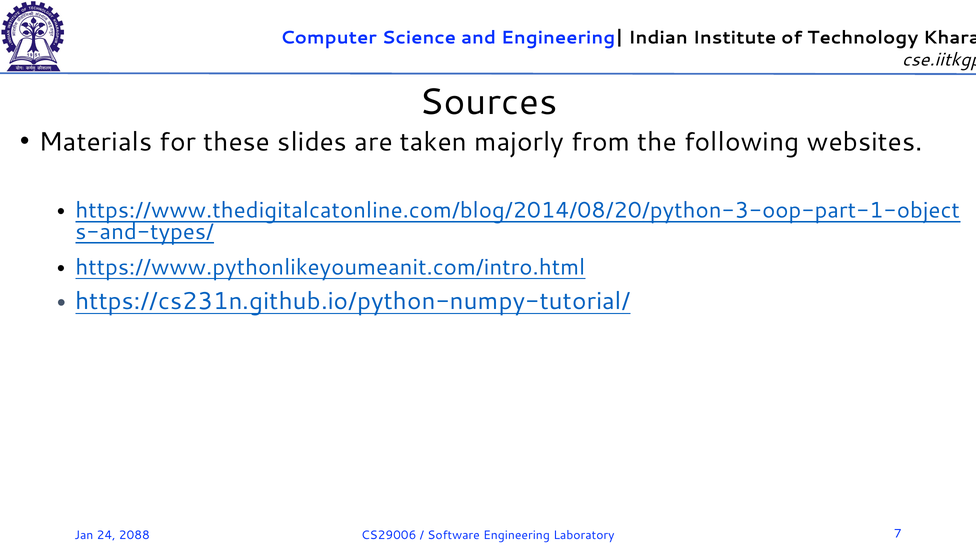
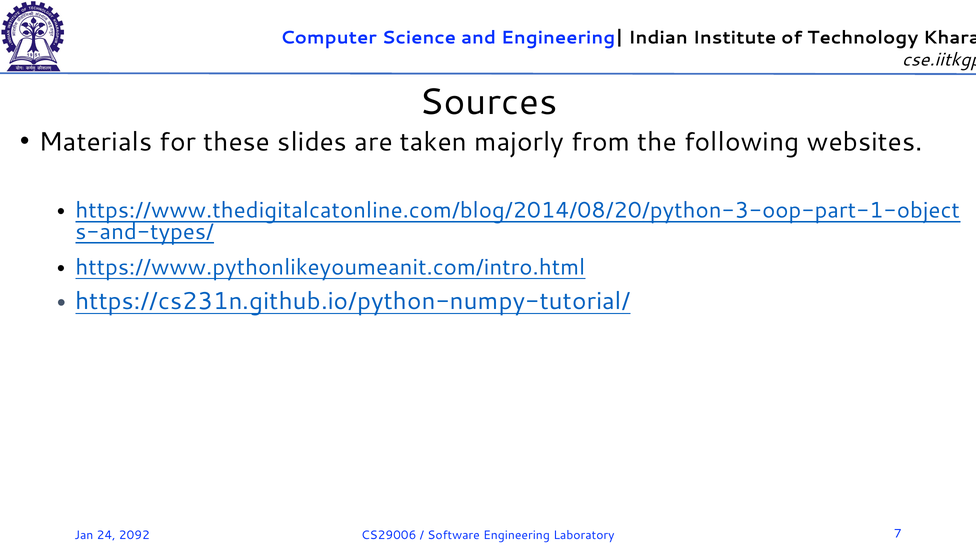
2088: 2088 -> 2092
